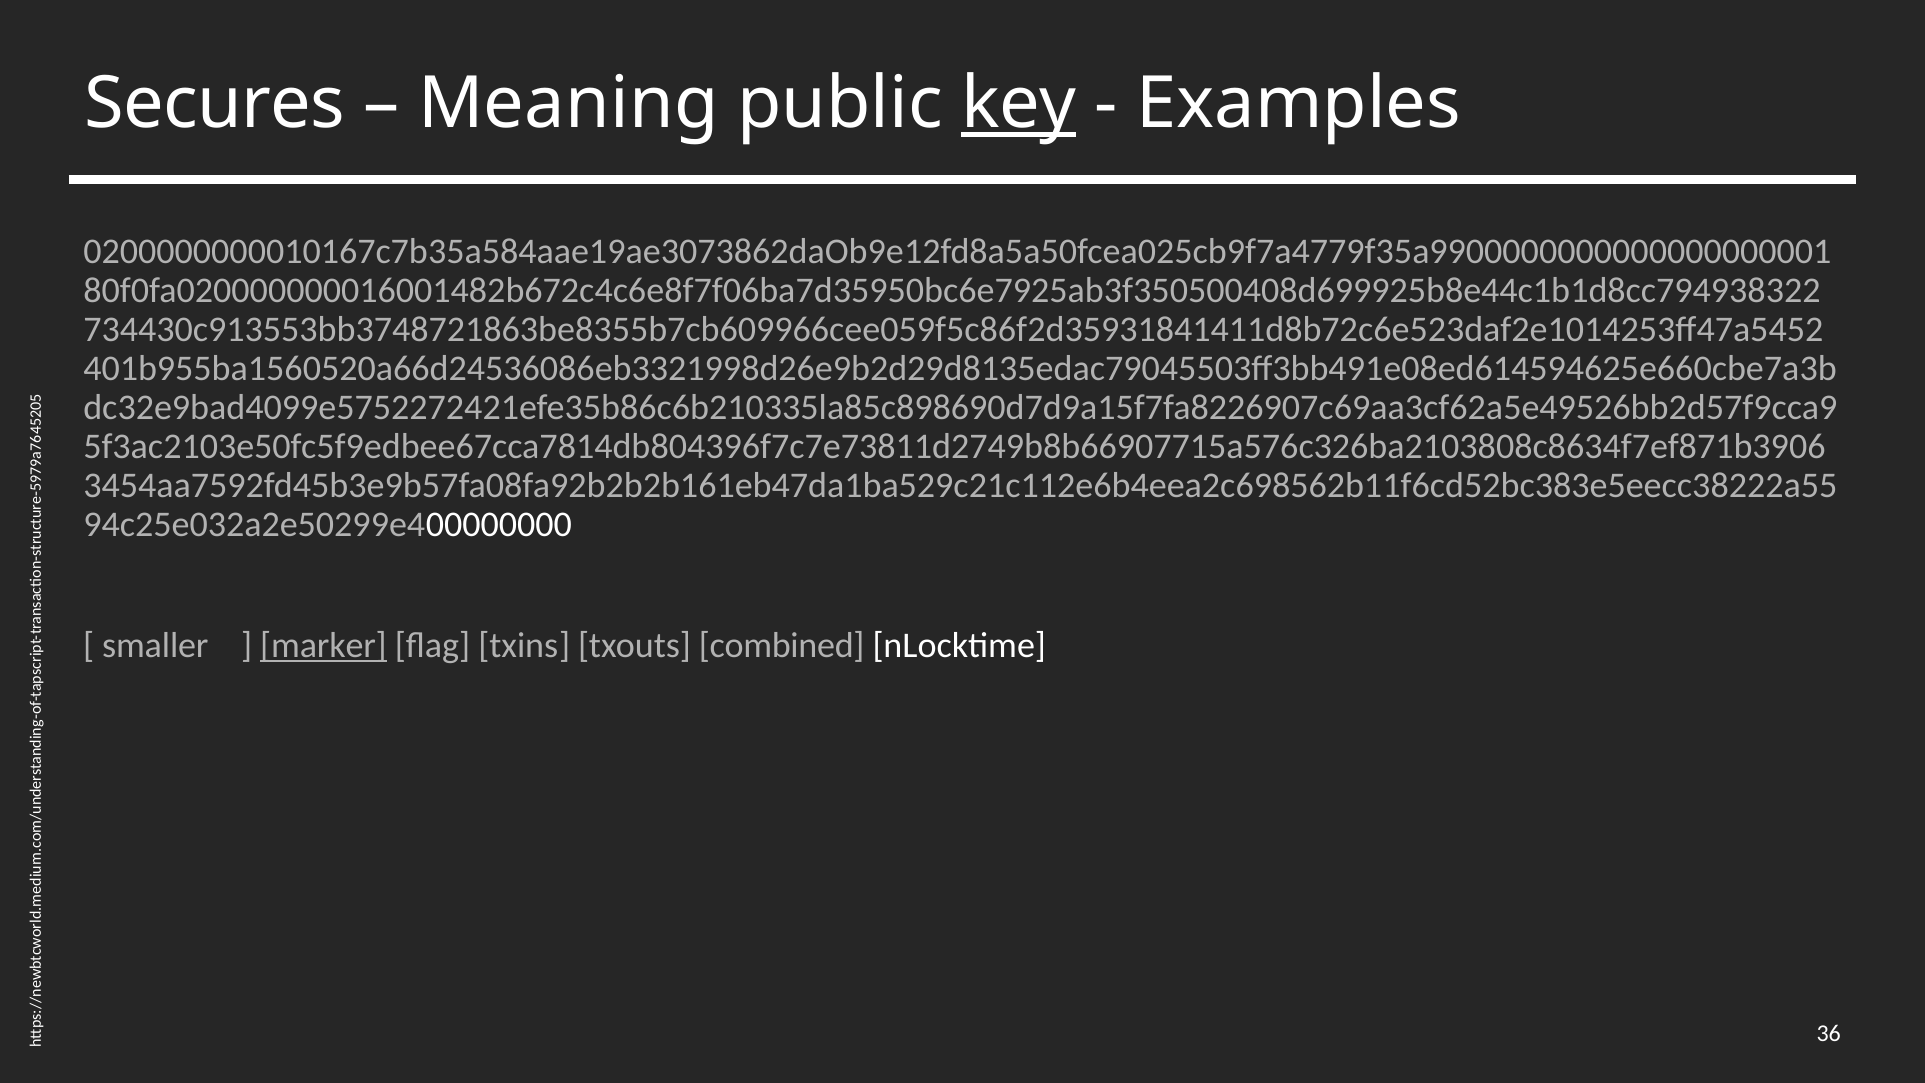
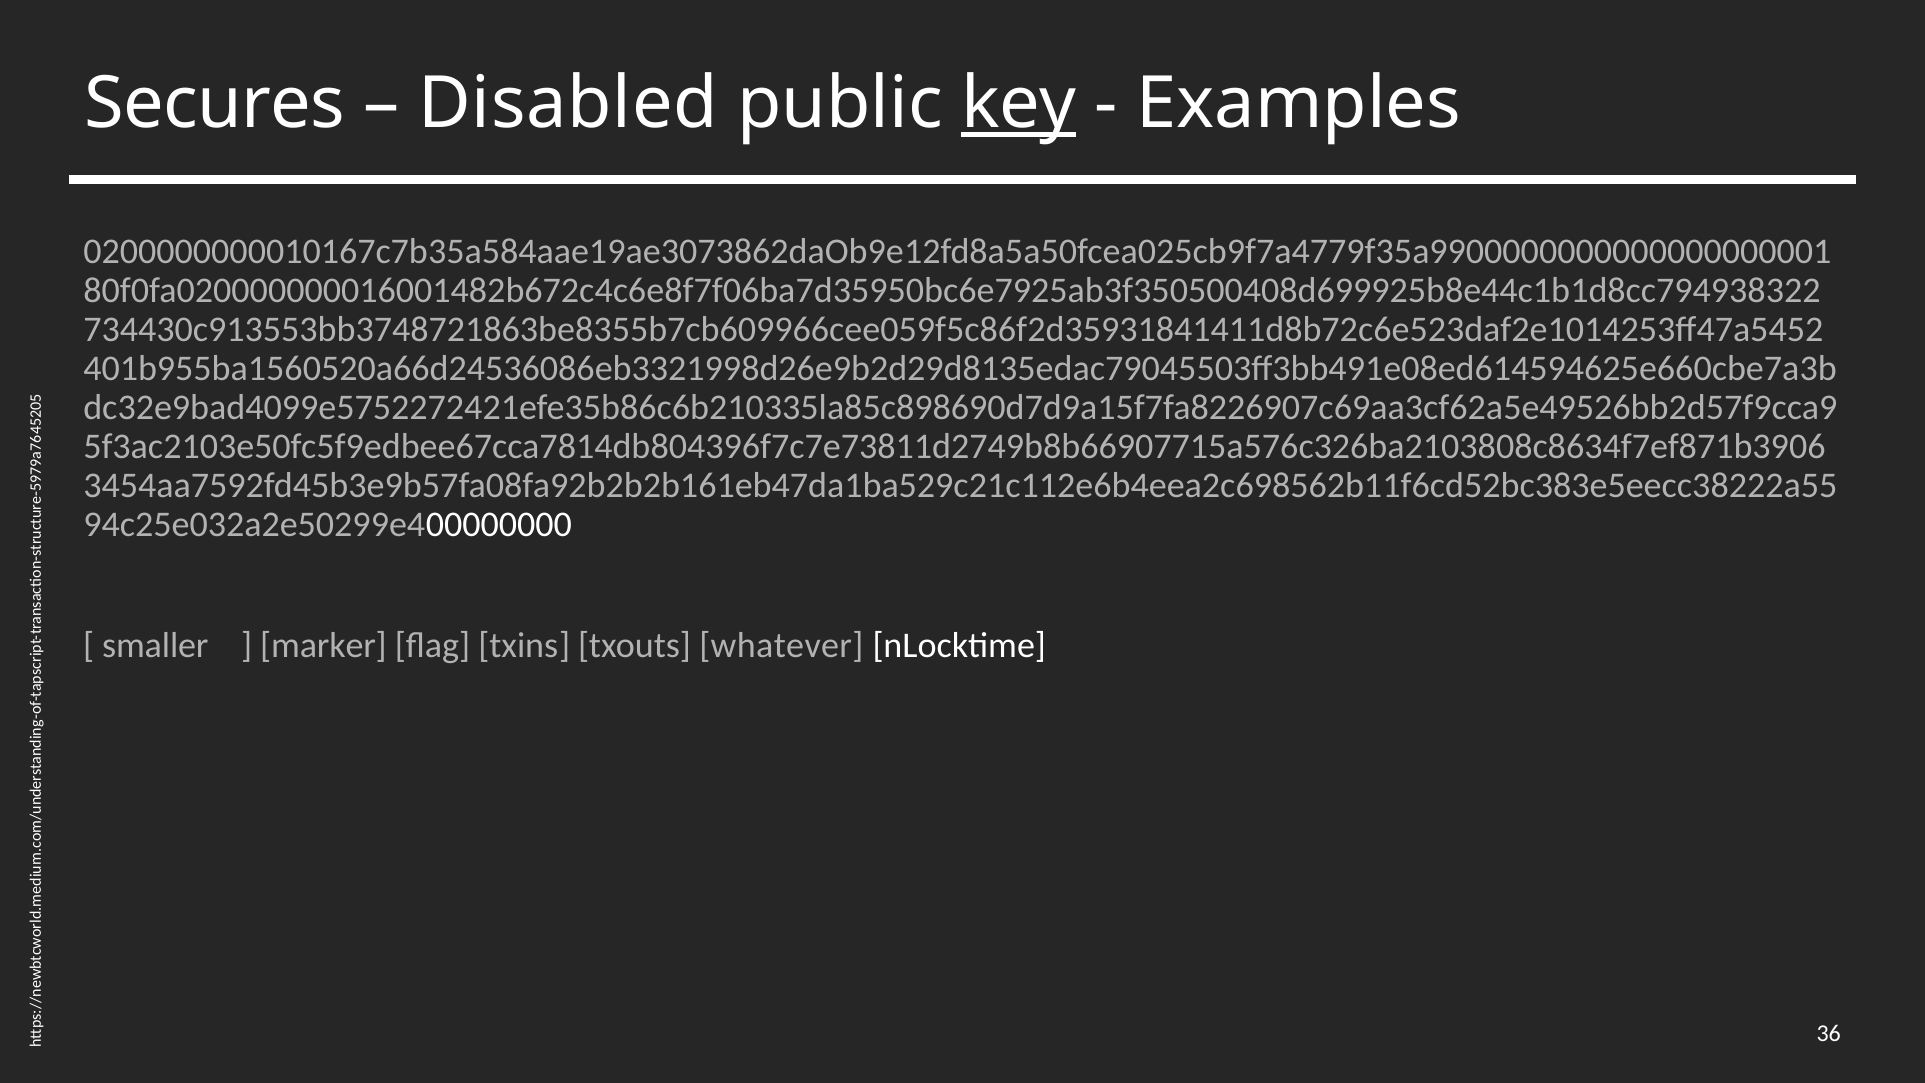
Meaning: Meaning -> Disabled
marker underline: present -> none
combined: combined -> whatever
